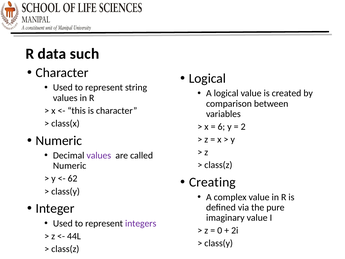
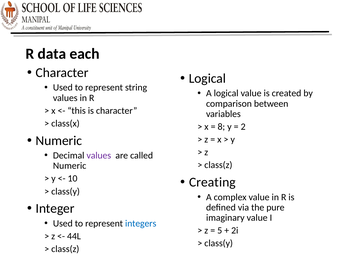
such: such -> each
6: 6 -> 8
62: 62 -> 10
integers colour: purple -> blue
0: 0 -> 5
